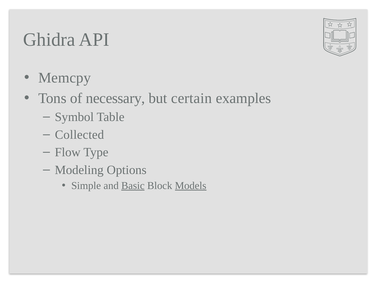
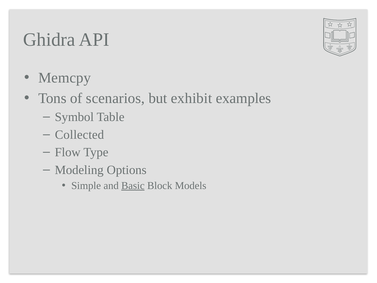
necessary: necessary -> scenarios
certain: certain -> exhibit
Models underline: present -> none
